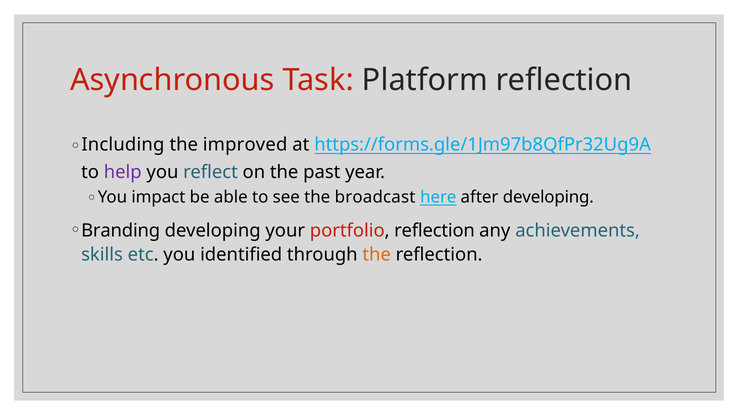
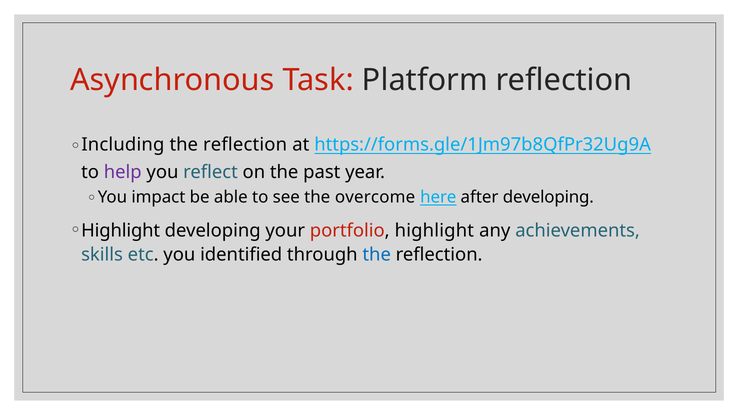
improved at (245, 145): improved -> reflection
broadcast: broadcast -> overcome
Branding at (121, 230): Branding -> Highlight
portfolio reflection: reflection -> highlight
the at (377, 255) colour: orange -> blue
